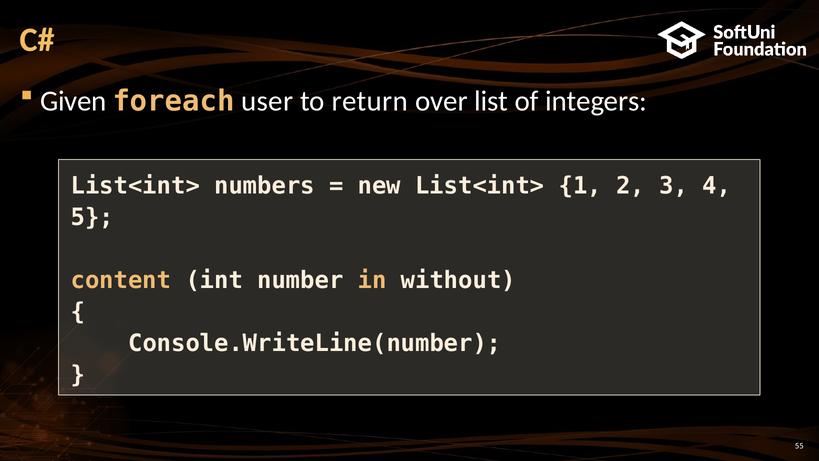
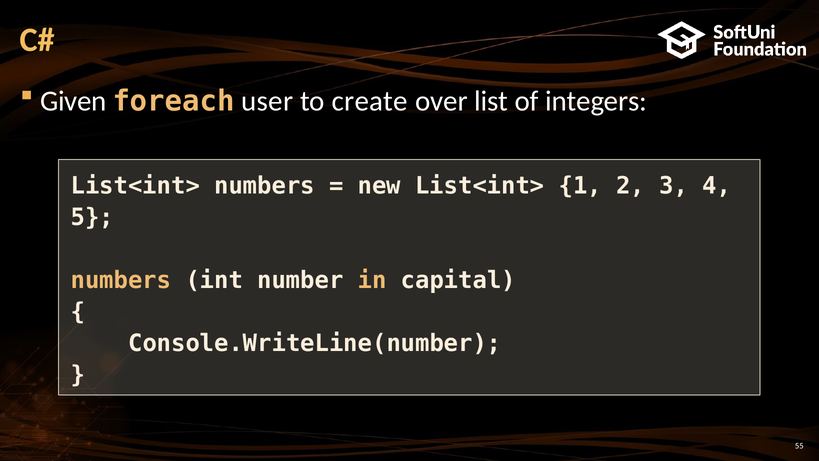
return: return -> create
content at (121, 280): content -> numbers
without: without -> capital
